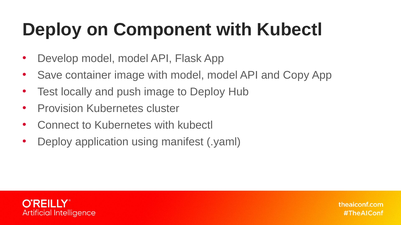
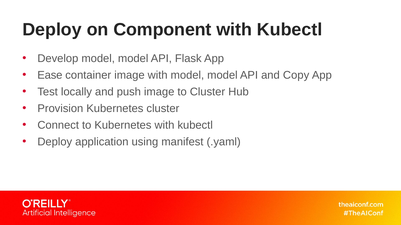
Save: Save -> Ease
to Deploy: Deploy -> Cluster
